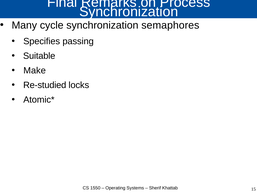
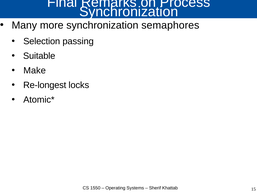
cycle: cycle -> more
Specifies: Specifies -> Selection
Re-studied: Re-studied -> Re-longest
